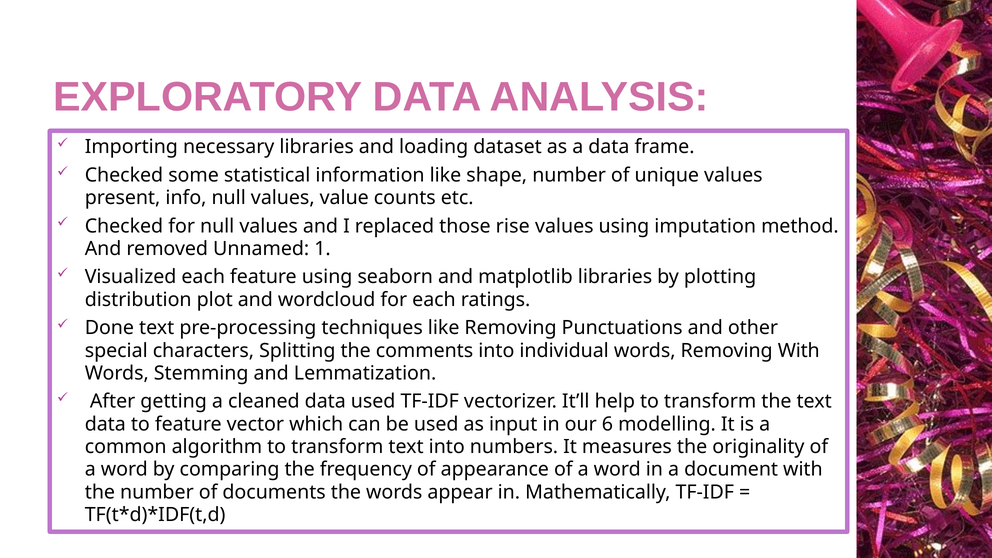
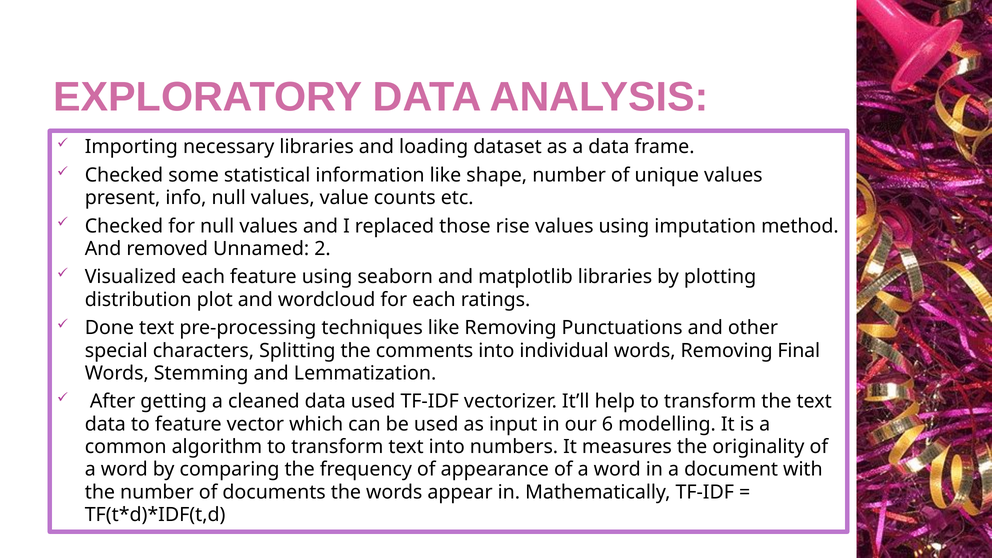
1: 1 -> 2
Removing With: With -> Final
